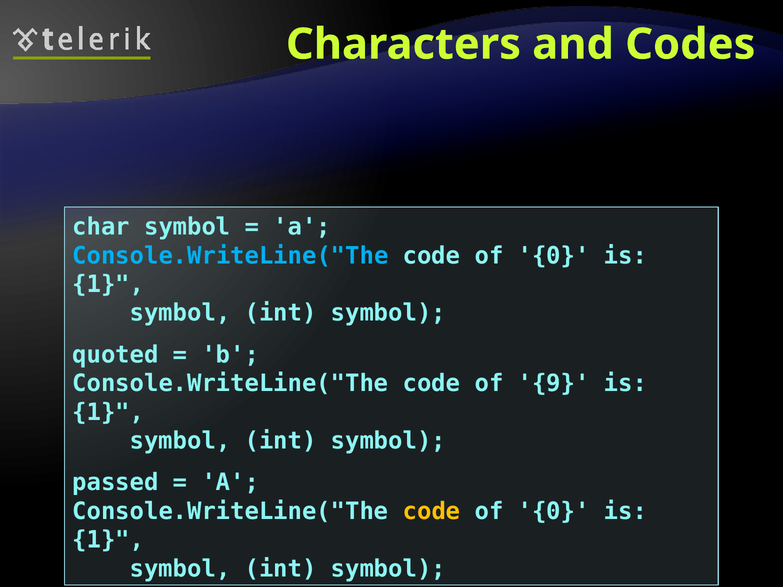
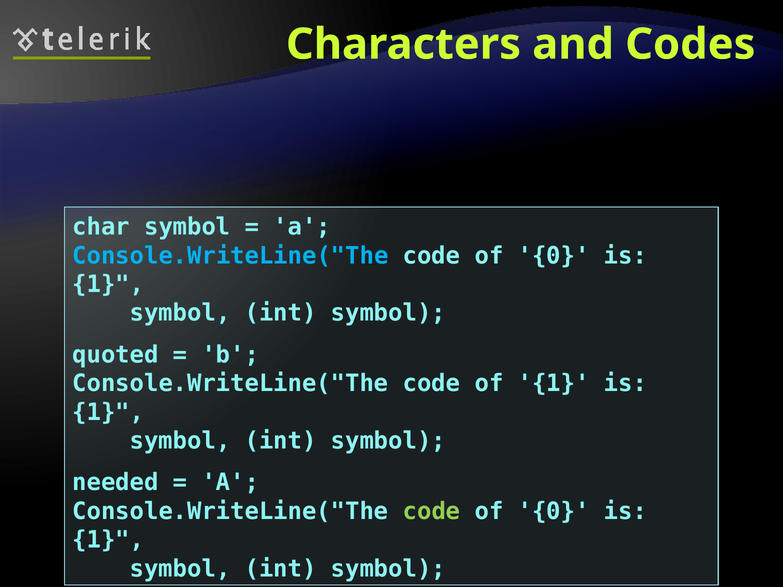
of 9: 9 -> 1
passed: passed -> needed
code at (432, 511) colour: yellow -> light green
